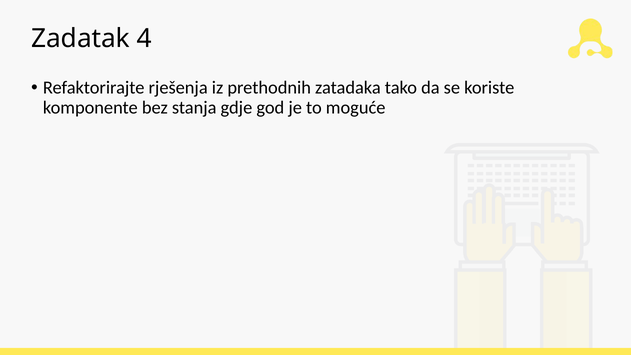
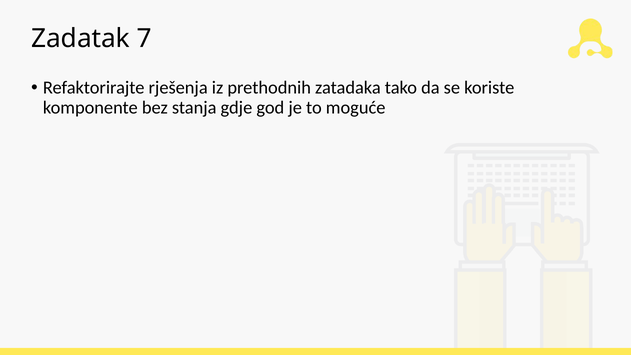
4: 4 -> 7
